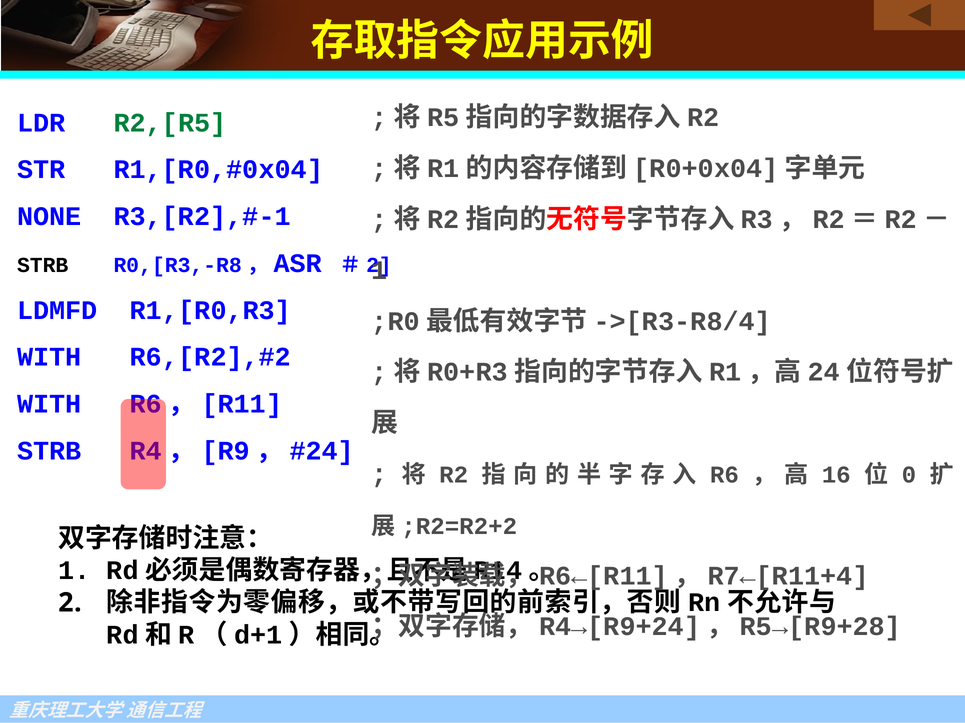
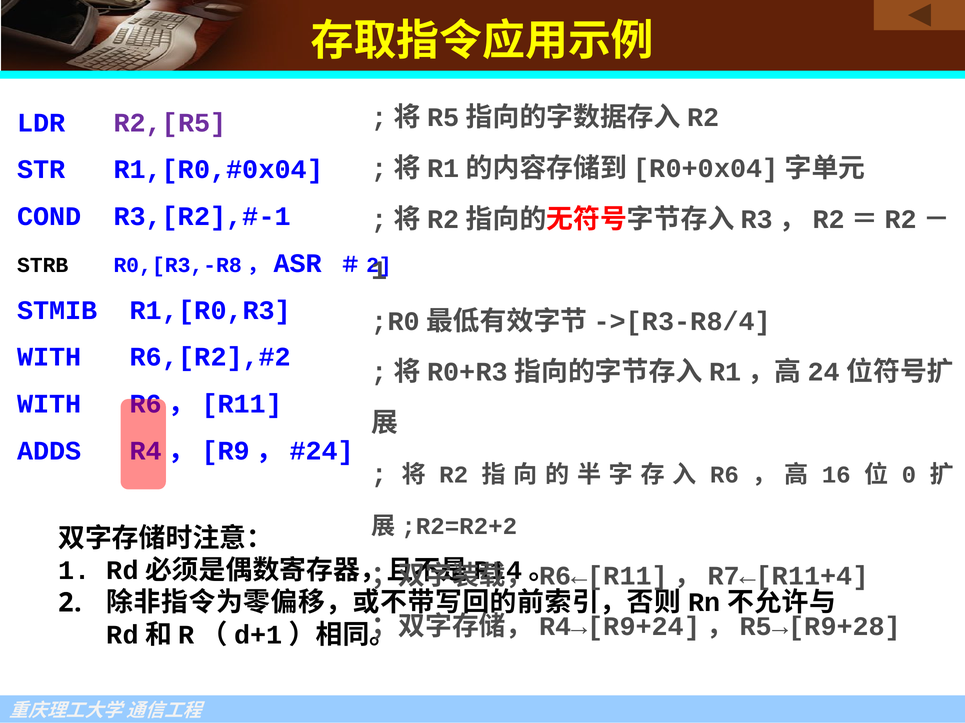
R2,[R5 colour: green -> purple
NONE: NONE -> COND
LDMFD: LDMFD -> STMIB
STRB at (49, 451): STRB -> ADDS
